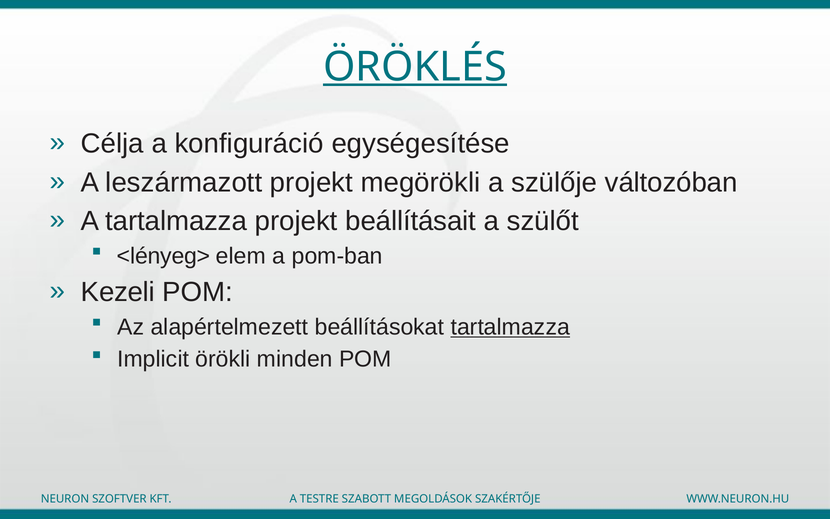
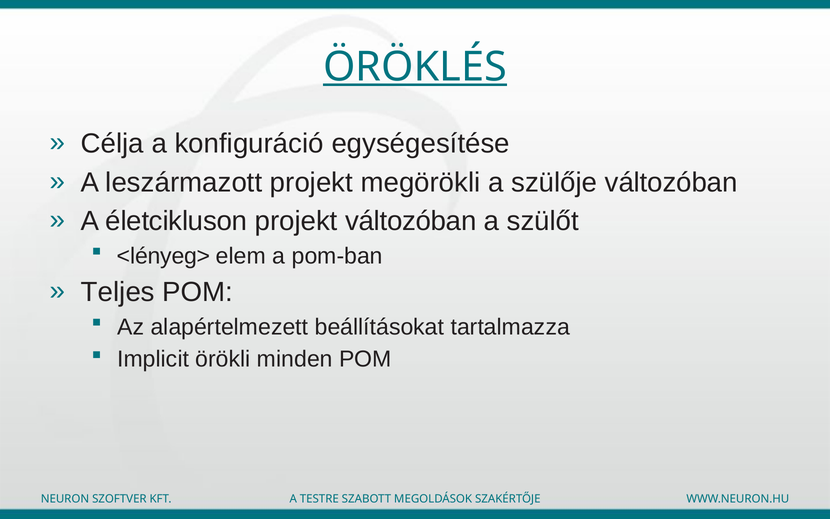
A tartalmazza: tartalmazza -> életcikluson
projekt beállításait: beállításait -> változóban
Kezeli: Kezeli -> Teljes
tartalmazza at (510, 327) underline: present -> none
